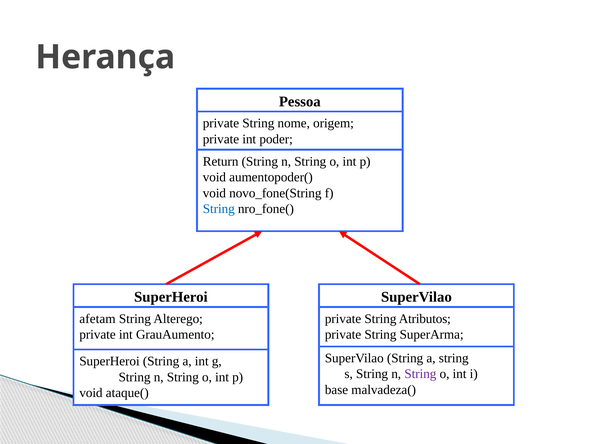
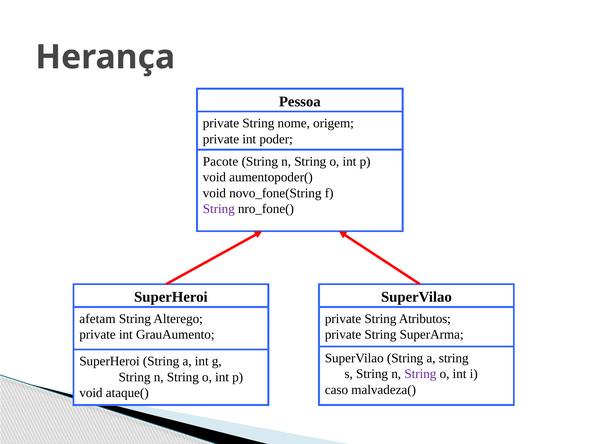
Return: Return -> Pacote
String at (219, 208) colour: blue -> purple
base: base -> caso
